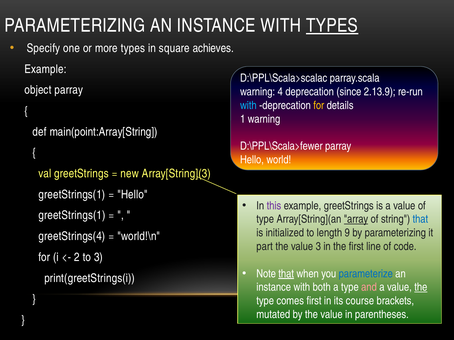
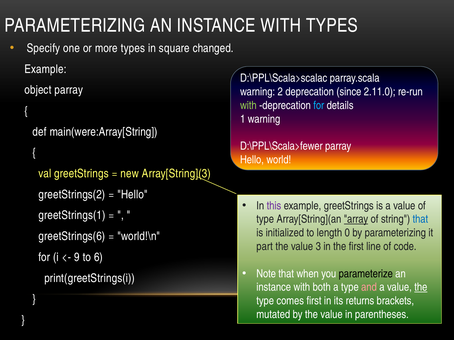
TYPES at (332, 26) underline: present -> none
achieves: achieves -> changed
4: 4 -> 2
2.13.9: 2.13.9 -> 2.11.0
with at (248, 106) colour: light blue -> light green
for at (319, 106) colour: yellow -> light blue
main(point:Array[String: main(point:Array[String -> main(were:Array[String
greetStrings(1 at (72, 195): greetStrings(1 -> greetStrings(2
9: 9 -> 0
greetStrings(4: greetStrings(4 -> greetStrings(6
2: 2 -> 9
to 3: 3 -> 6
that at (286, 274) underline: present -> none
parameterize colour: blue -> black
course: course -> returns
